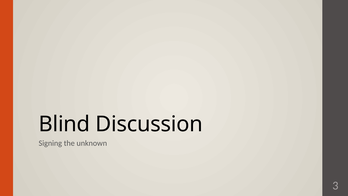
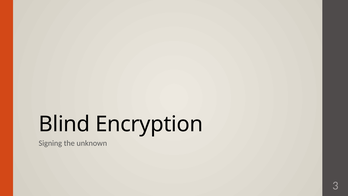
Discussion: Discussion -> Encryption
